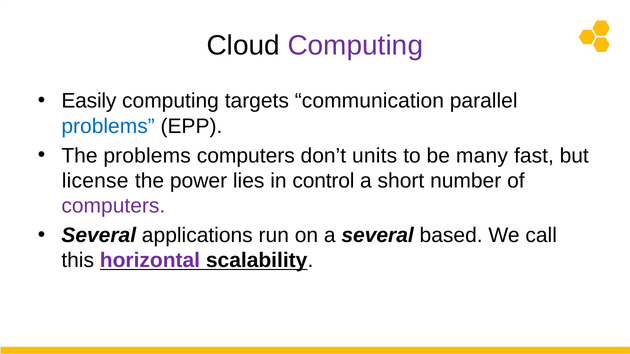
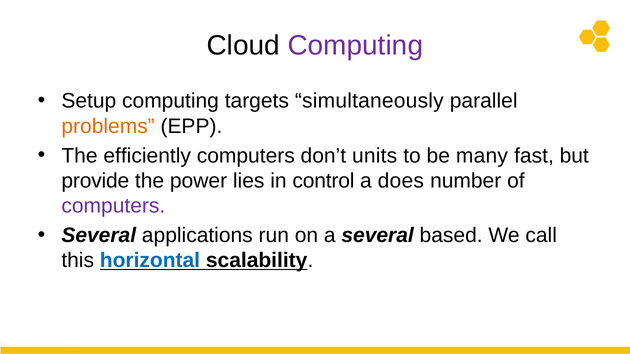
Easily: Easily -> Setup
communication: communication -> simultaneously
problems at (108, 126) colour: blue -> orange
The problems: problems -> efficiently
license: license -> provide
short: short -> does
horizontal colour: purple -> blue
